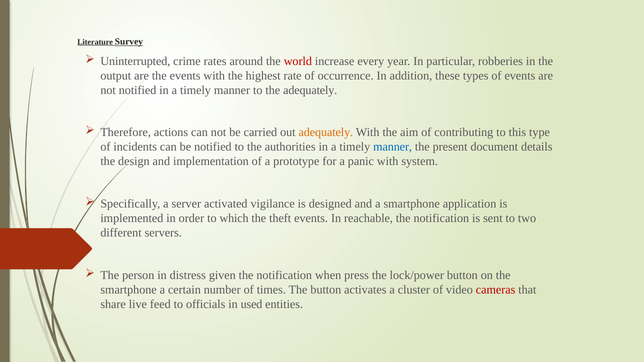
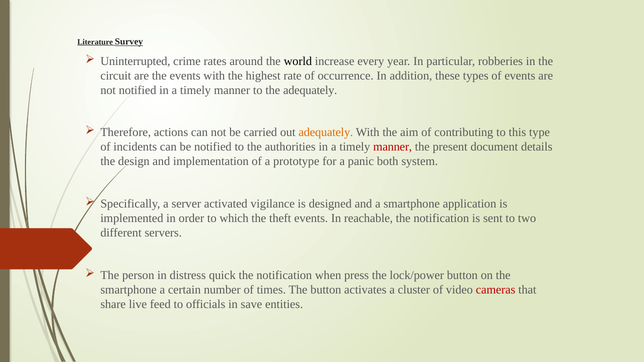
world colour: red -> black
output: output -> circuit
manner at (393, 147) colour: blue -> red
panic with: with -> both
given: given -> quick
used: used -> save
